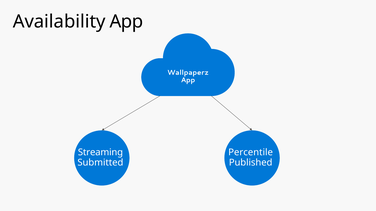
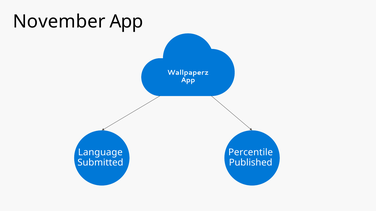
Availability: Availability -> November
Streaming: Streaming -> Language
